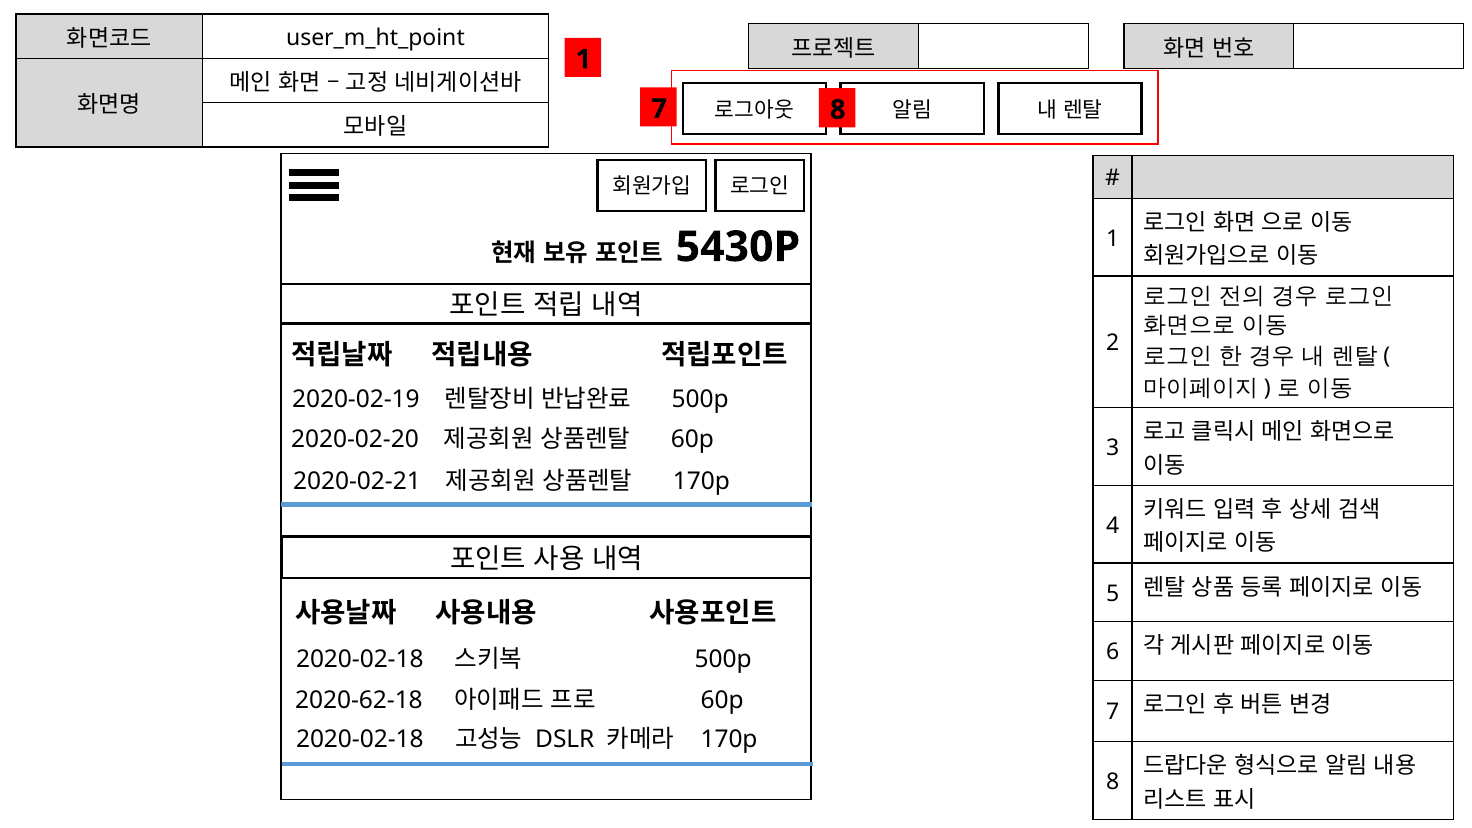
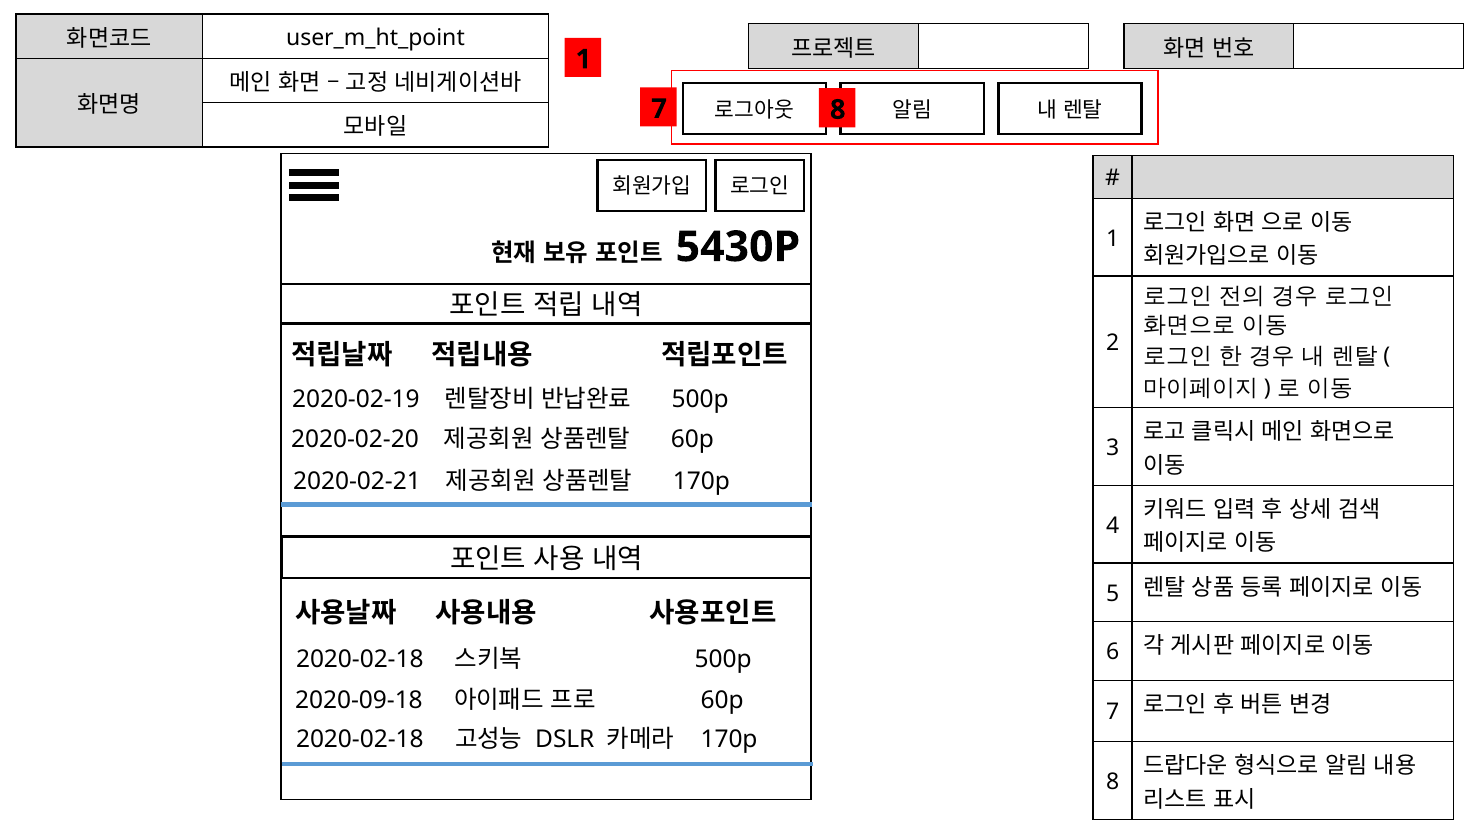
2020-62-18: 2020-62-18 -> 2020-09-18
